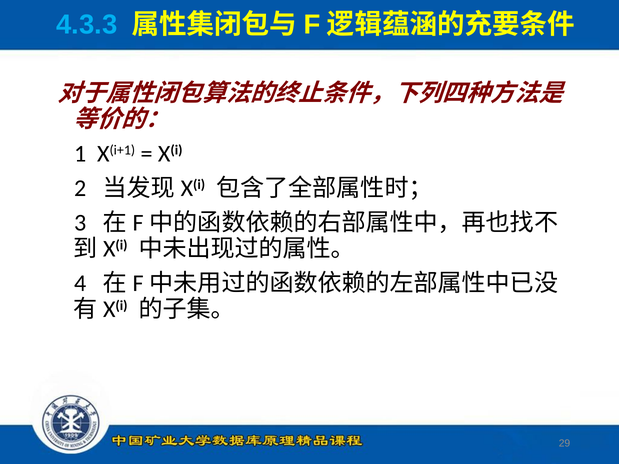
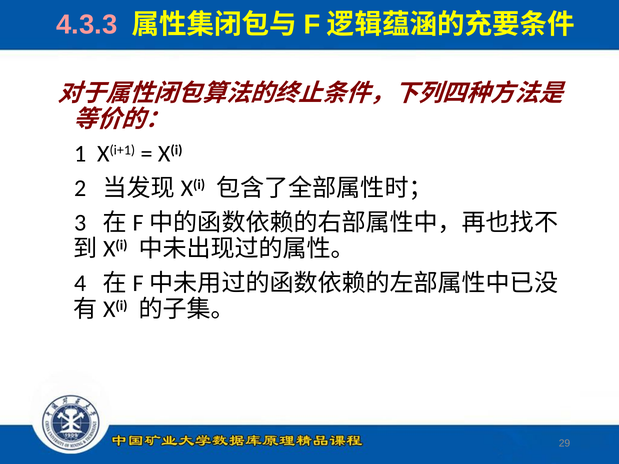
4.3.3 colour: light blue -> pink
